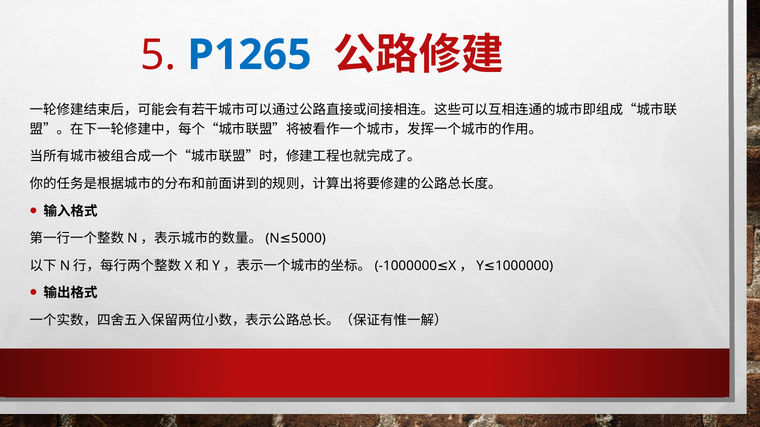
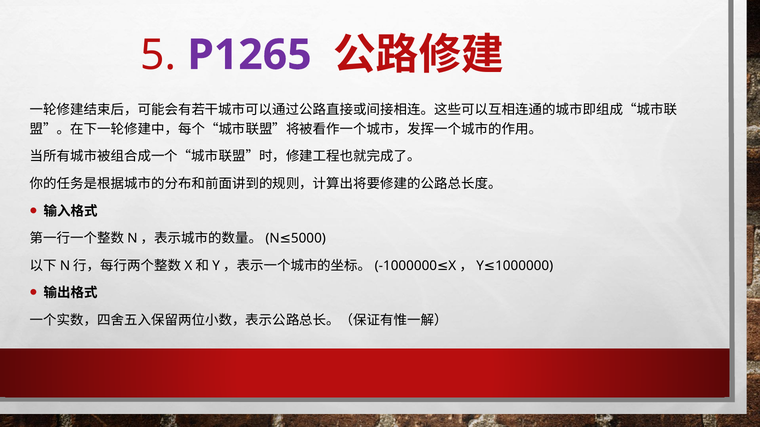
P1265 colour: blue -> purple
